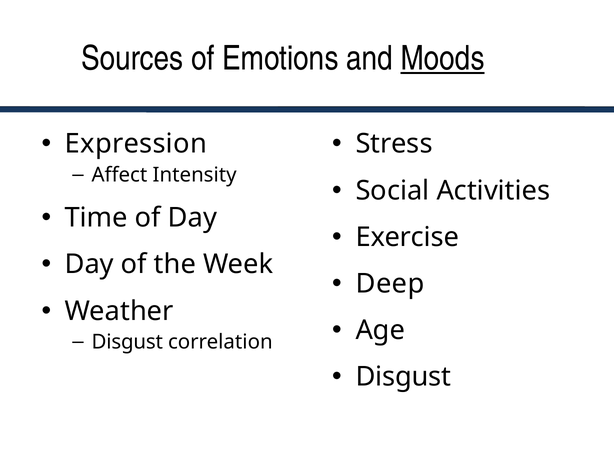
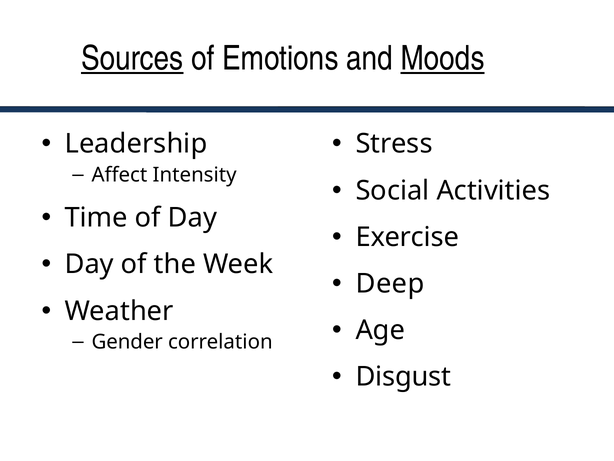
Sources underline: none -> present
Expression: Expression -> Leadership
Disgust at (127, 342): Disgust -> Gender
